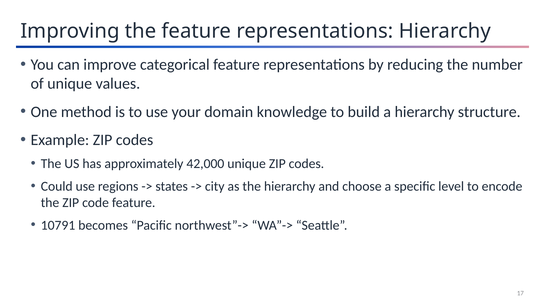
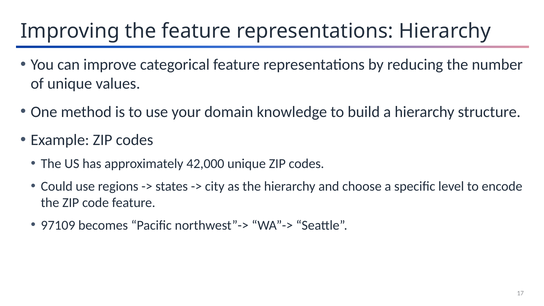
10791: 10791 -> 97109
